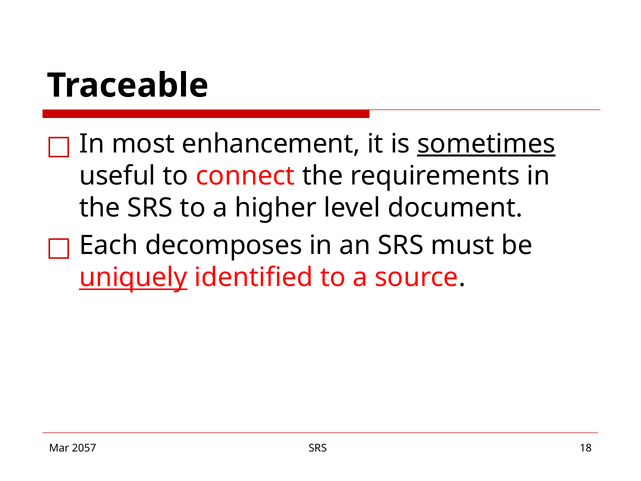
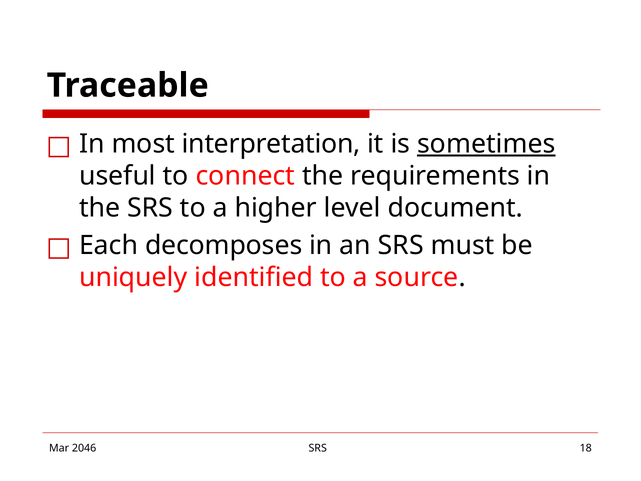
enhancement: enhancement -> interpretation
uniquely underline: present -> none
2057: 2057 -> 2046
